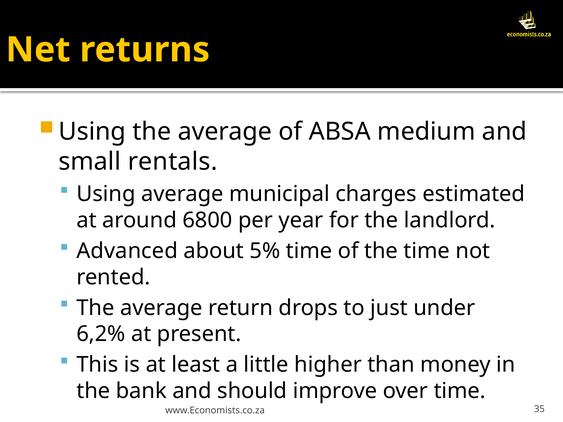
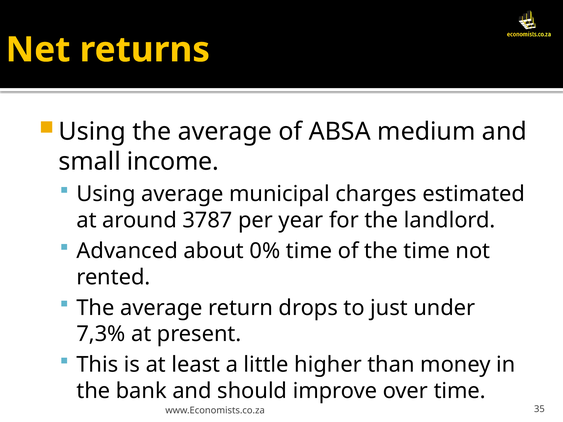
rentals: rentals -> income
6800: 6800 -> 3787
5%: 5% -> 0%
6,2%: 6,2% -> 7,3%
